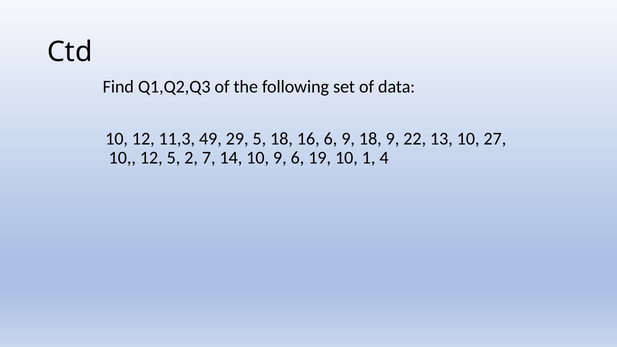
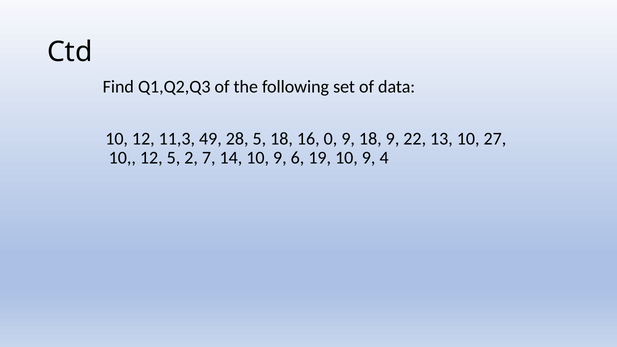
29: 29 -> 28
16 6: 6 -> 0
19 10 1: 1 -> 9
